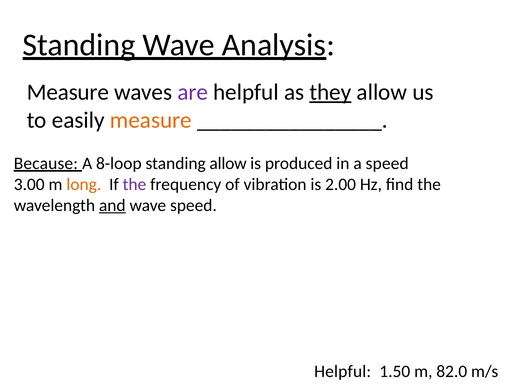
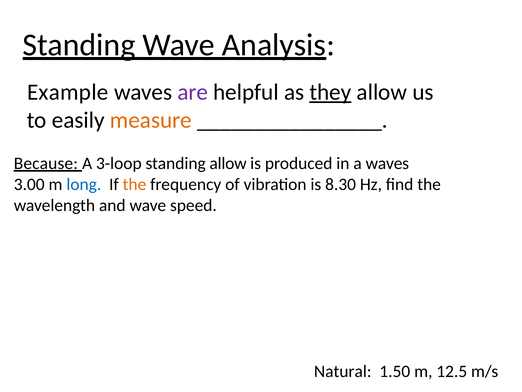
Measure at (68, 92): Measure -> Example
8-loop: 8-loop -> 3-loop
a speed: speed -> waves
long colour: orange -> blue
the at (134, 184) colour: purple -> orange
2.00: 2.00 -> 8.30
and underline: present -> none
Helpful at (343, 371): Helpful -> Natural
82.0: 82.0 -> 12.5
